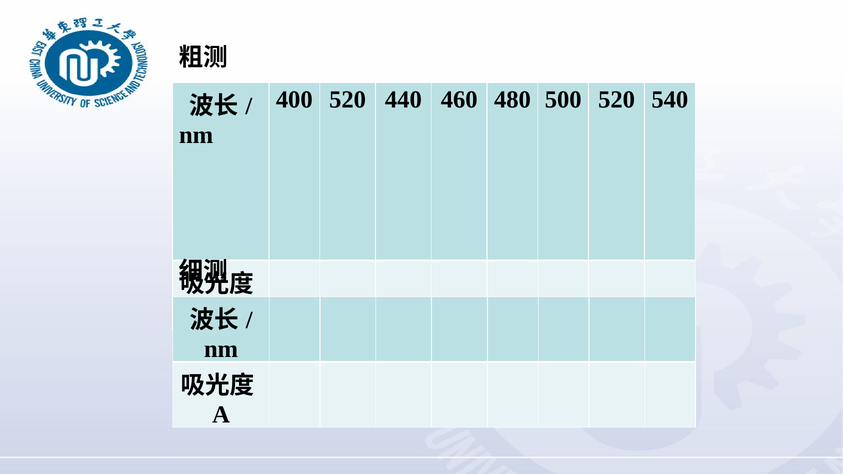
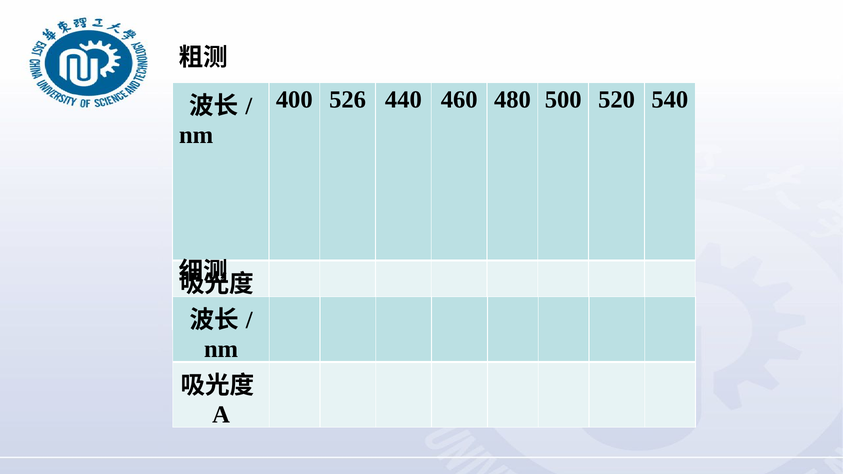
400 520: 520 -> 526
